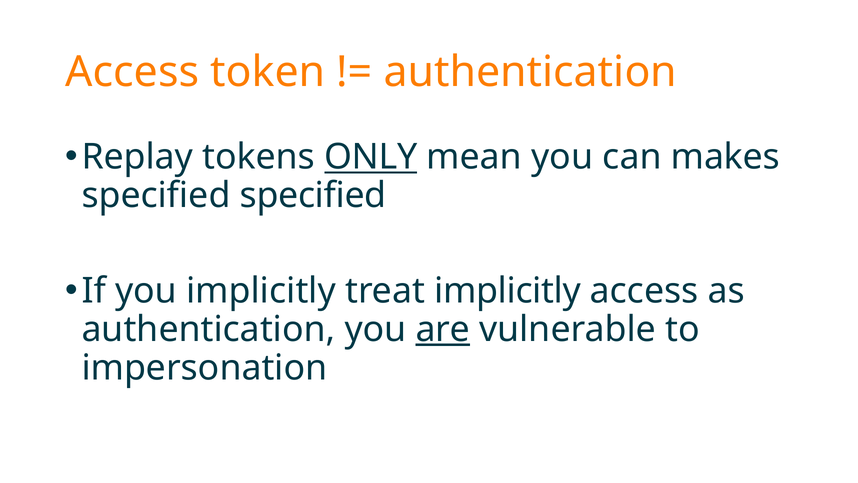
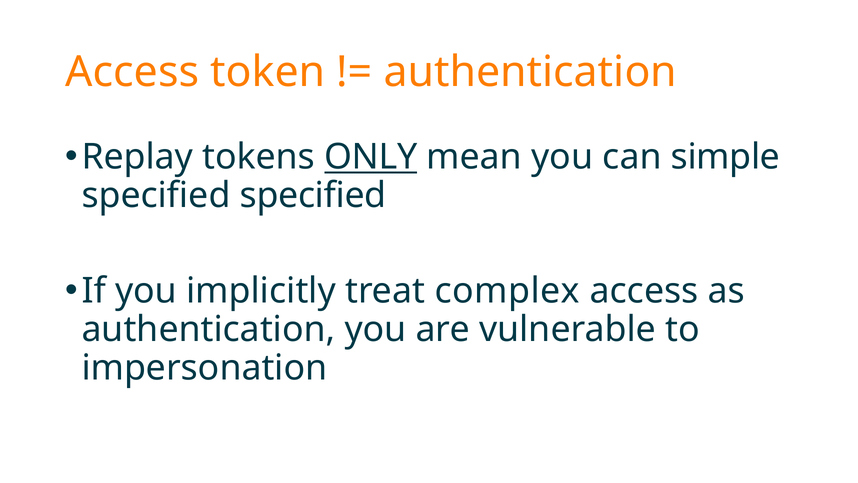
makes: makes -> simple
treat implicitly: implicitly -> complex
are underline: present -> none
